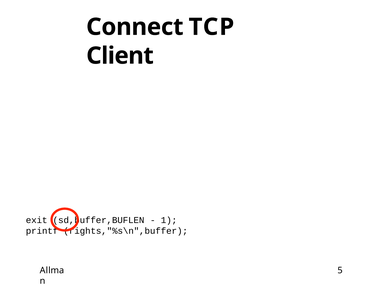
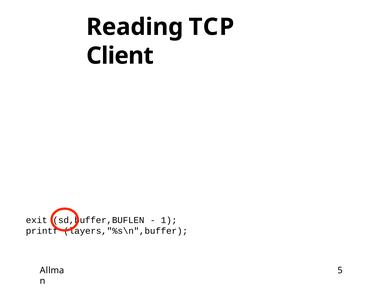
Connect: Connect -> Reading
rights,"%s\n",buffer: rights,"%s\n",buffer -> layers,"%s\n",buffer
